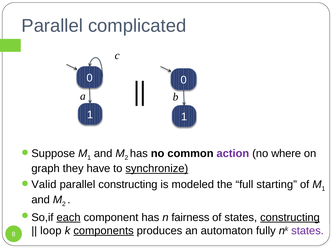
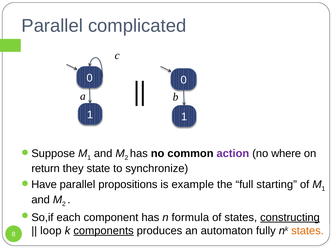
graph: graph -> return
have: have -> state
synchronize underline: present -> none
Valid: Valid -> Have
parallel constructing: constructing -> propositions
modeled: modeled -> example
each underline: present -> none
fairness: fairness -> formula
states at (308, 231) colour: purple -> orange
